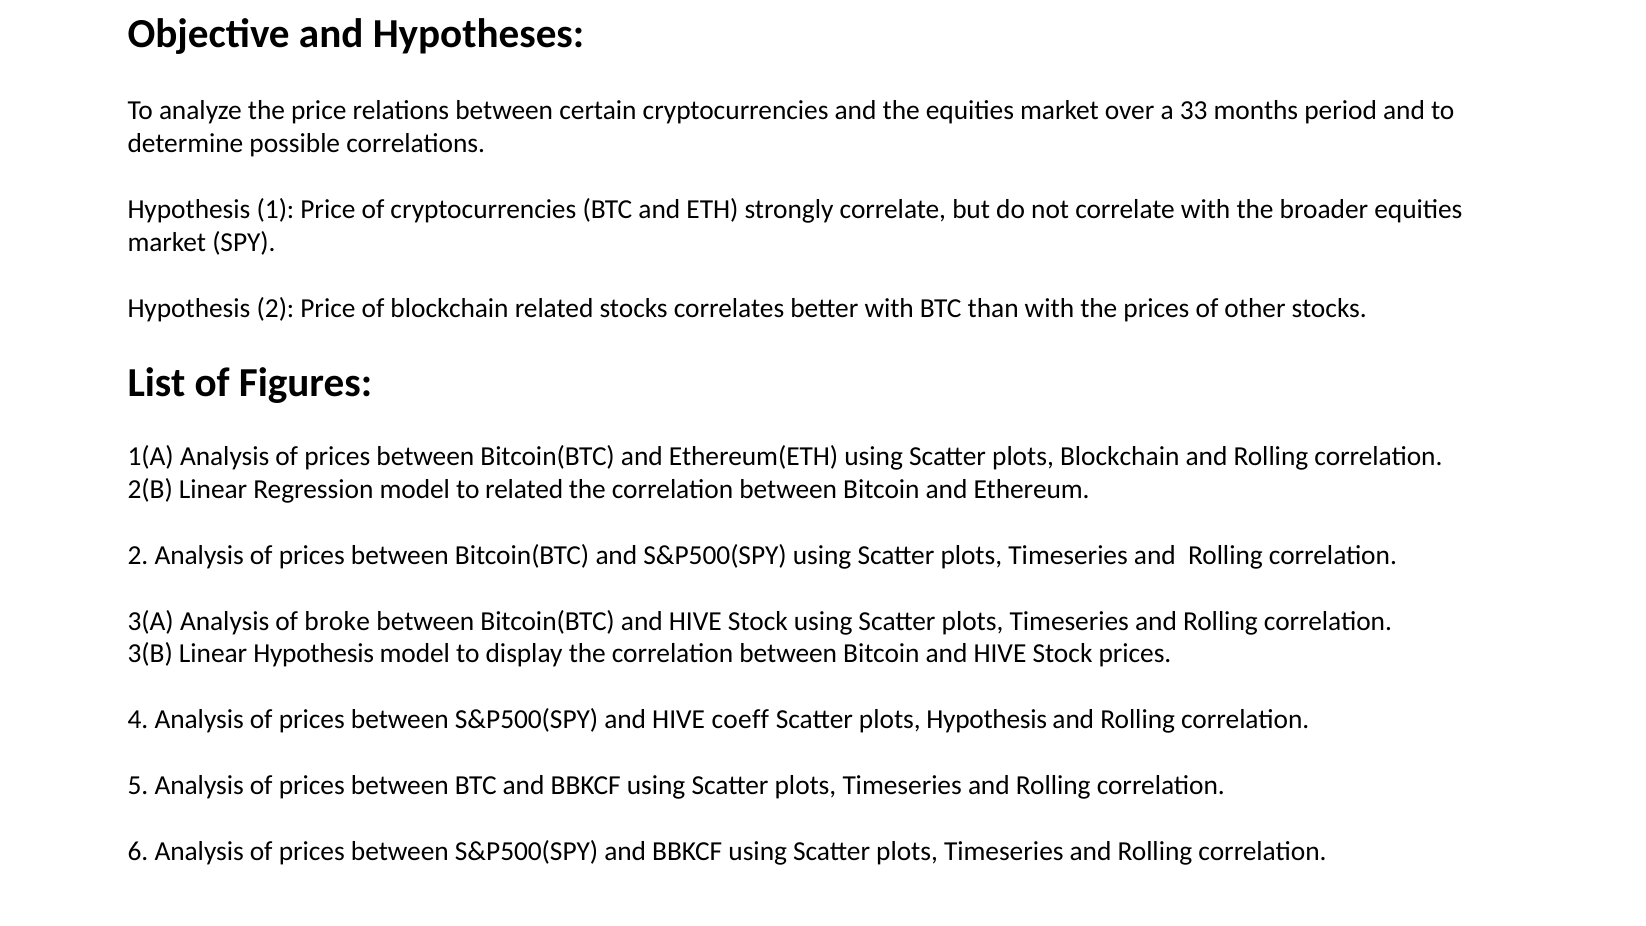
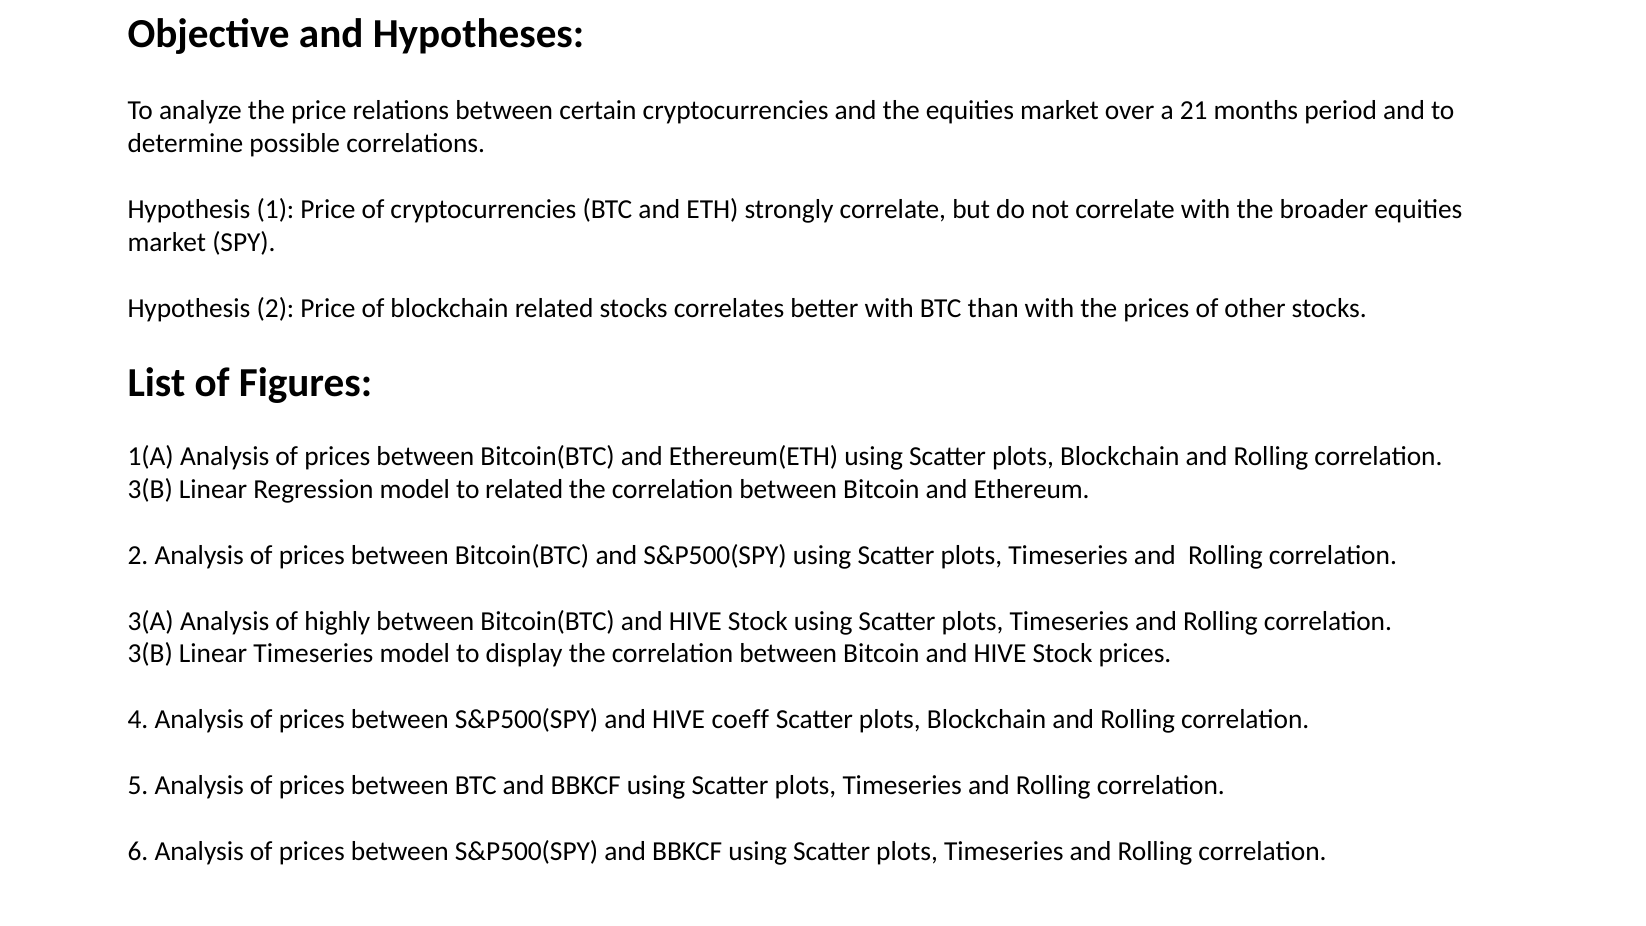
33: 33 -> 21
2(B at (150, 489): 2(B -> 3(B
broke: broke -> highly
Linear Hypothesis: Hypothesis -> Timeseries
Hypothesis at (987, 720): Hypothesis -> Blockchain
